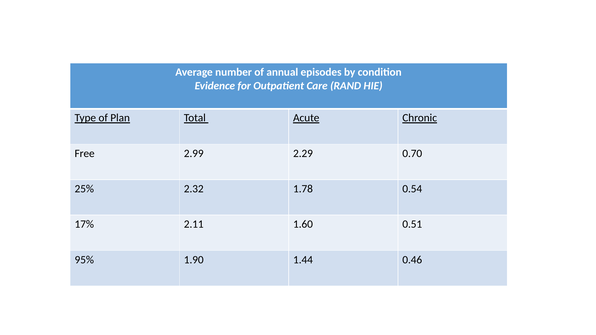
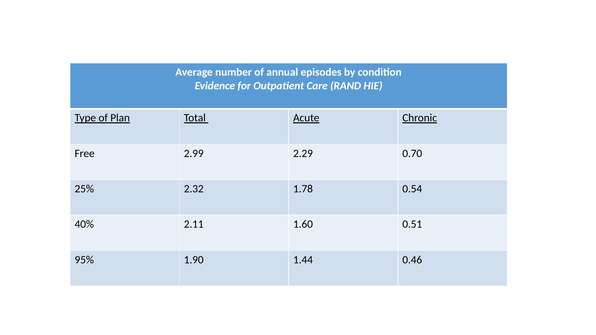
17%: 17% -> 40%
